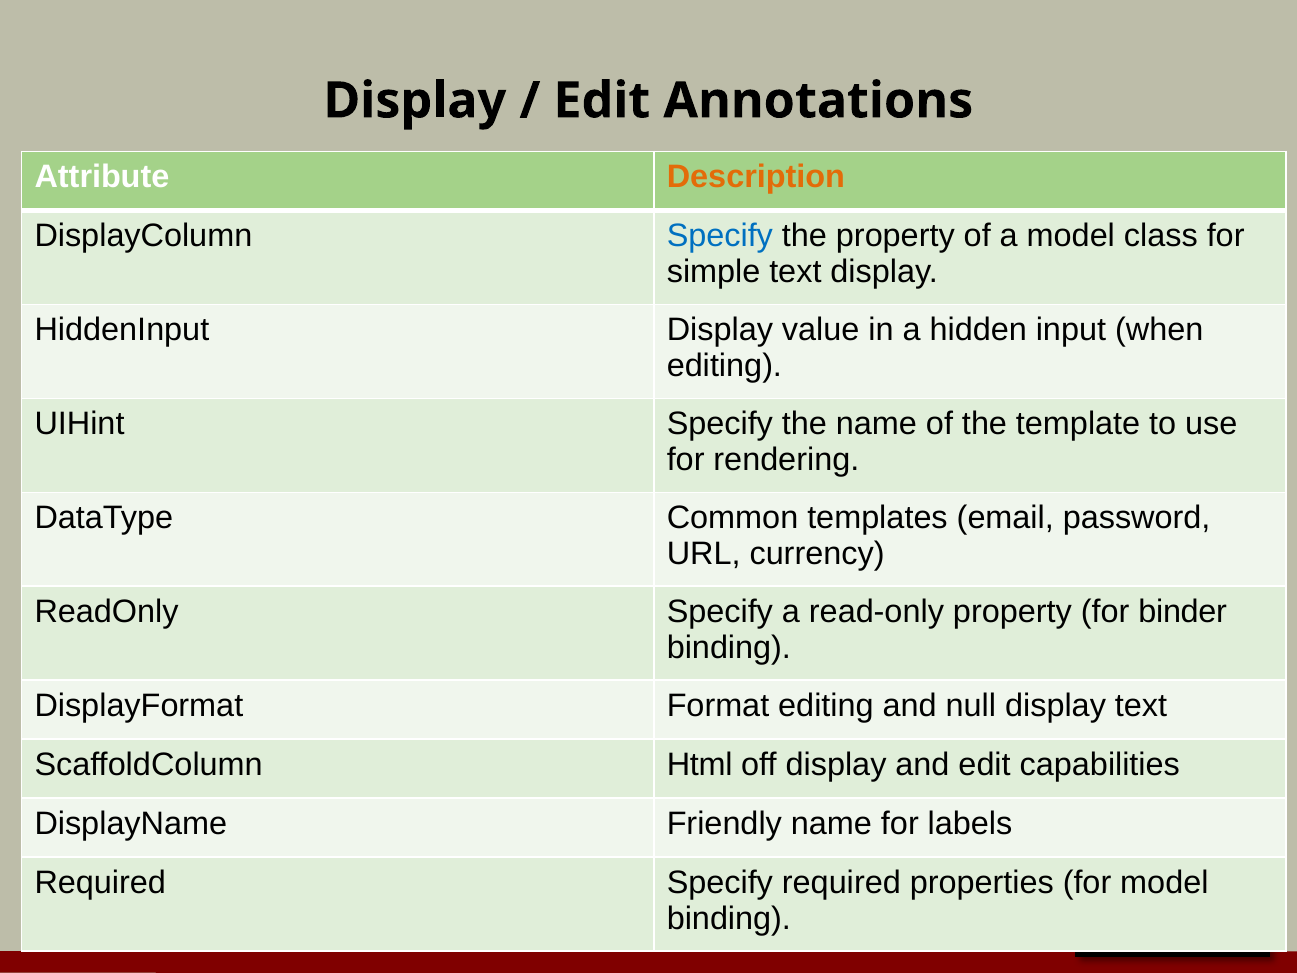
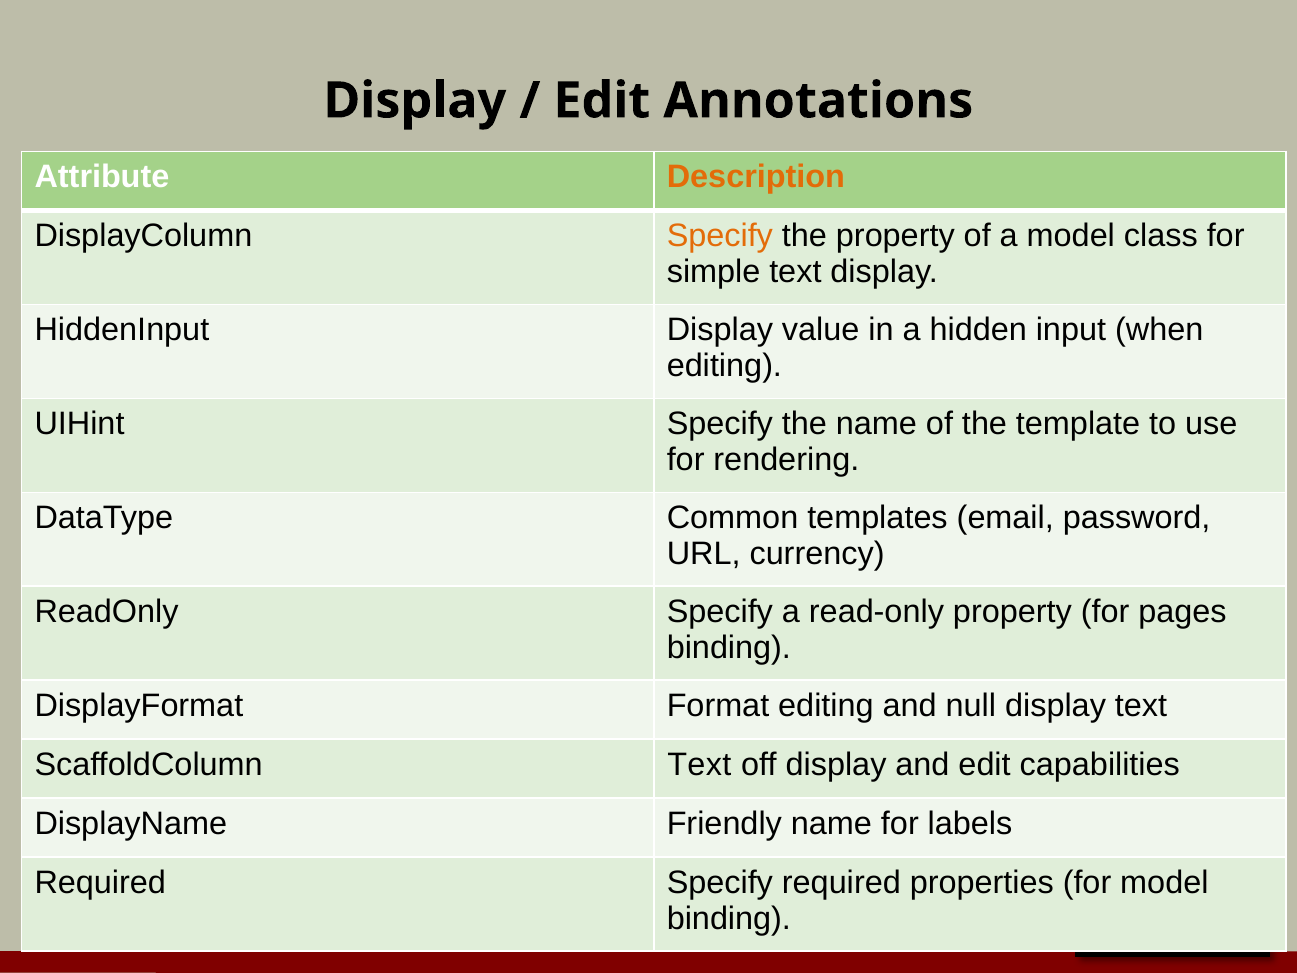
Specify at (720, 235) colour: blue -> orange
binder: binder -> pages
ScaffoldColumn Html: Html -> Text
